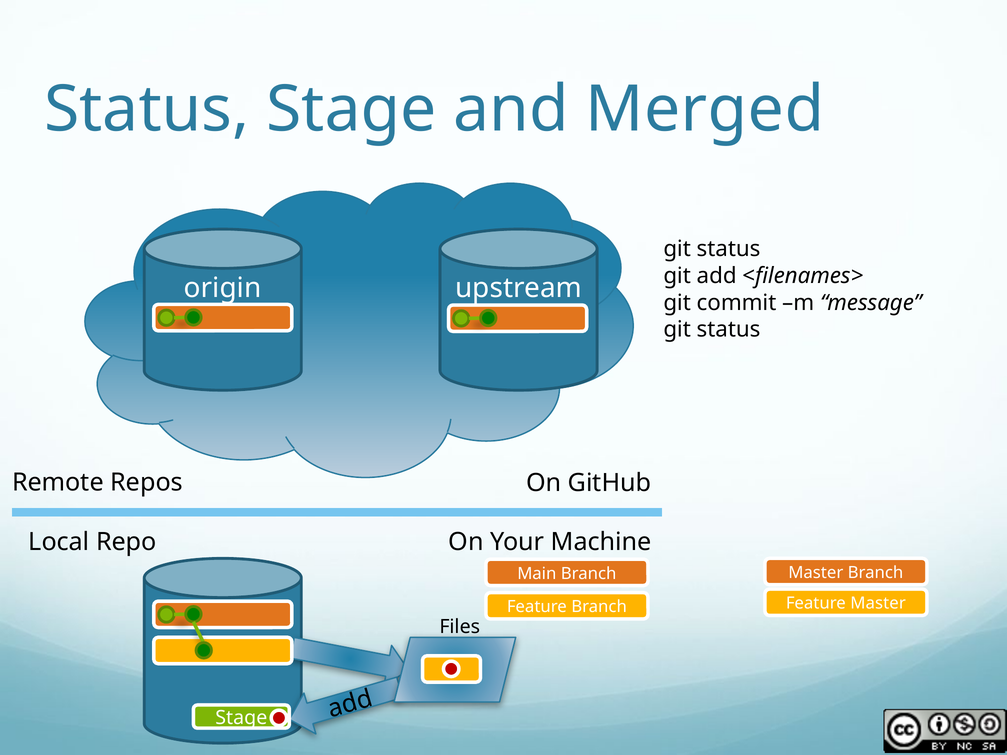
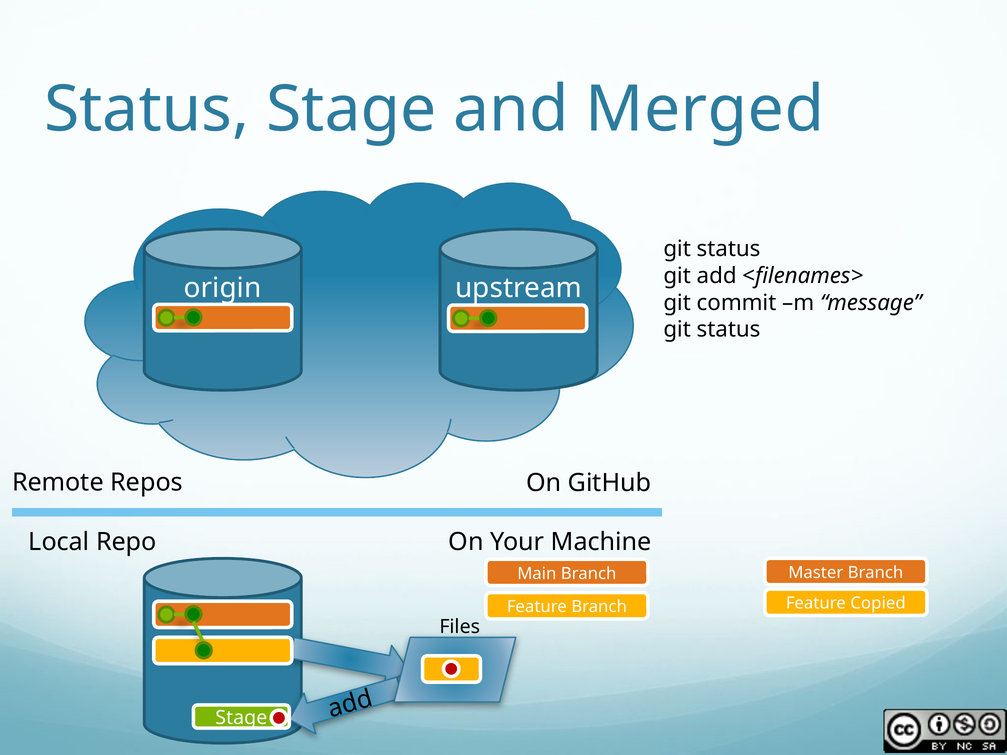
Feature Master: Master -> Copied
